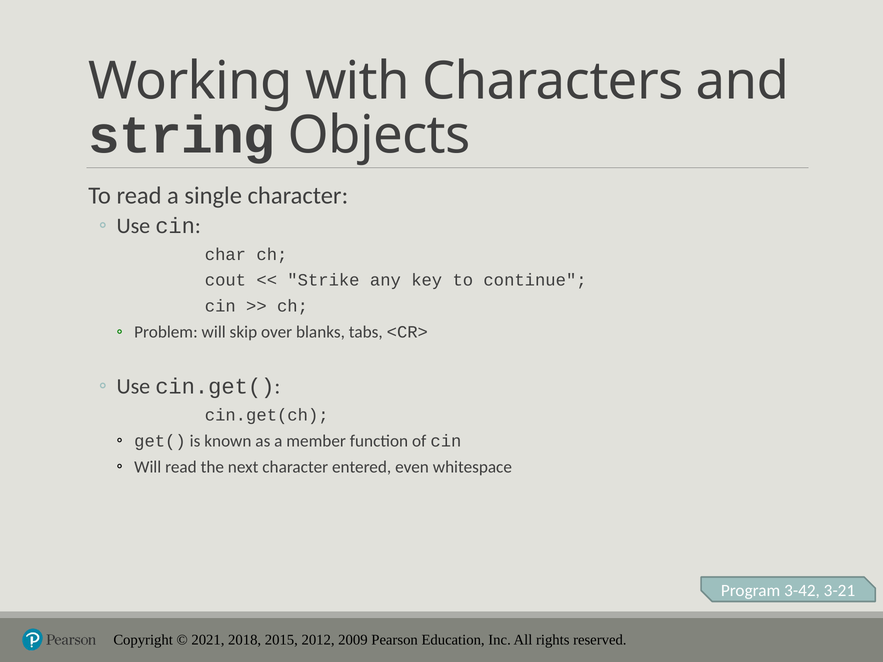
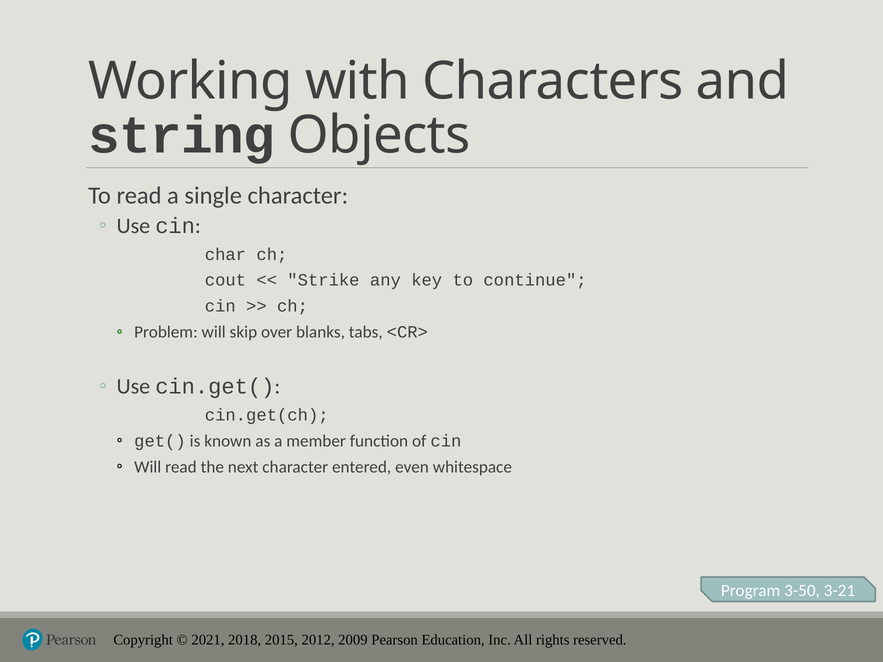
3-42: 3-42 -> 3-50
